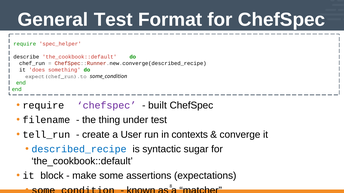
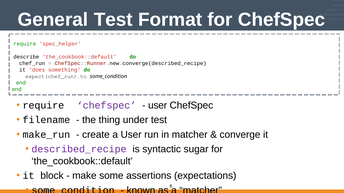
built at (157, 106): built -> user
tell_run: tell_run -> make_run
in contexts: contexts -> matcher
described_recipe colour: blue -> purple
